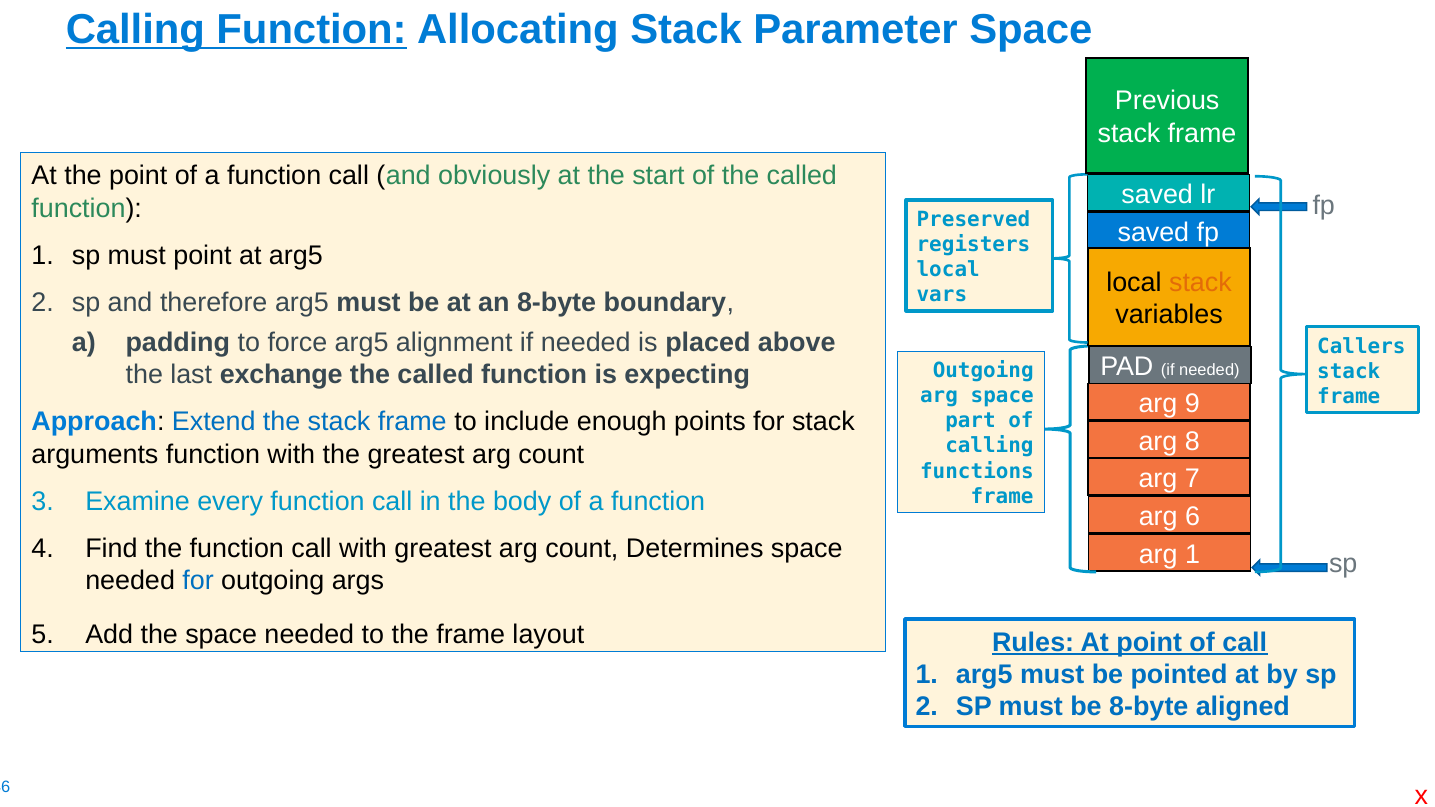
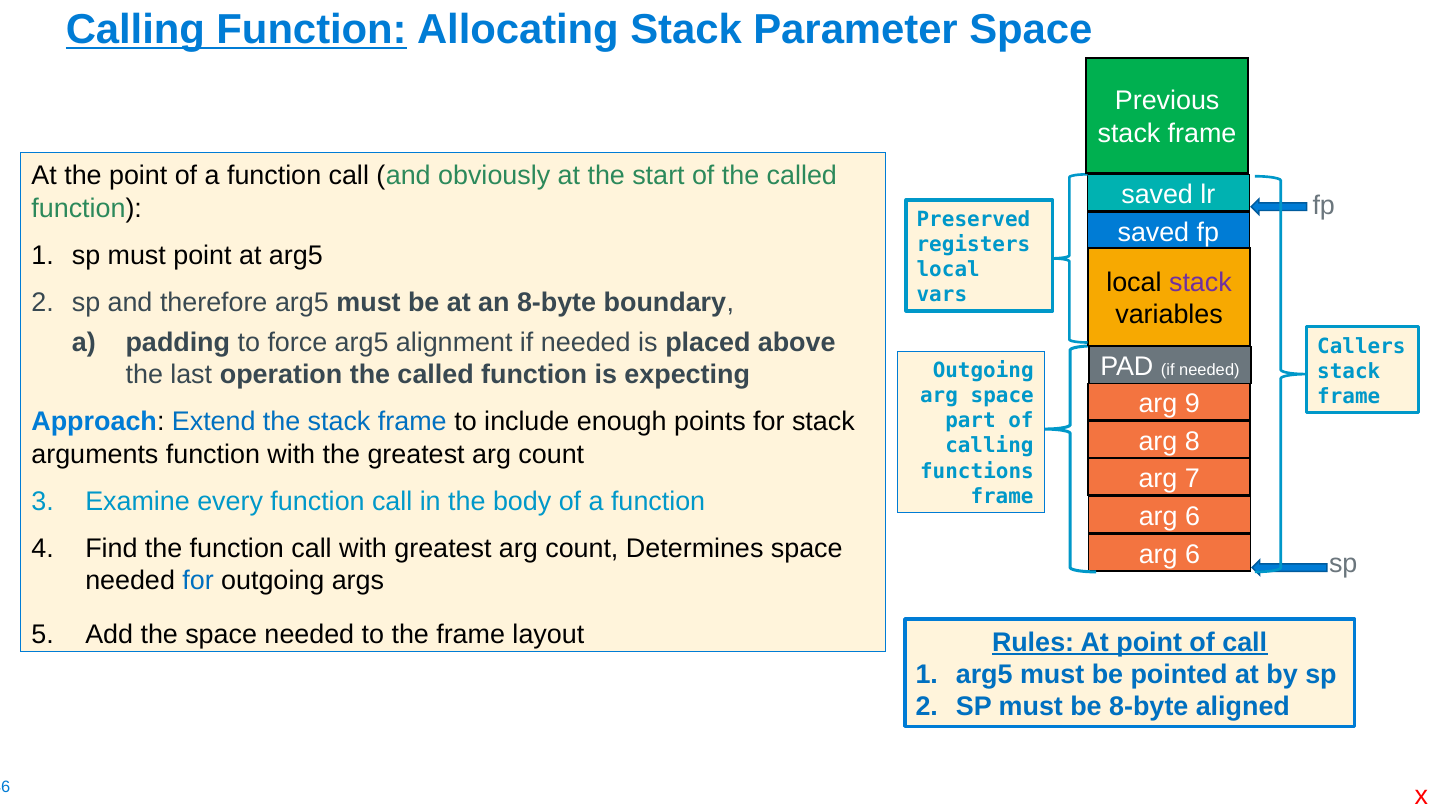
stack at (1200, 283) colour: orange -> purple
exchange: exchange -> operation
1 at (1193, 554): 1 -> 6
